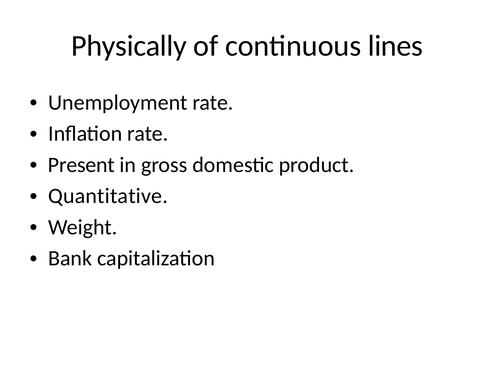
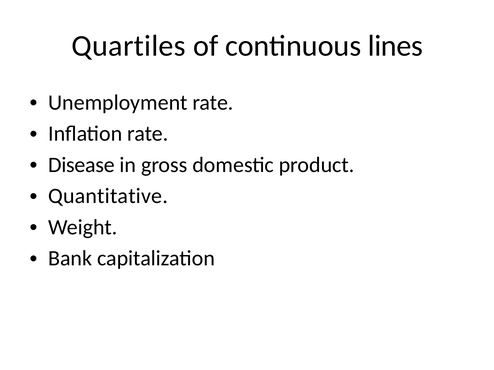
Physically: Physically -> Quartiles
Present: Present -> Disease
